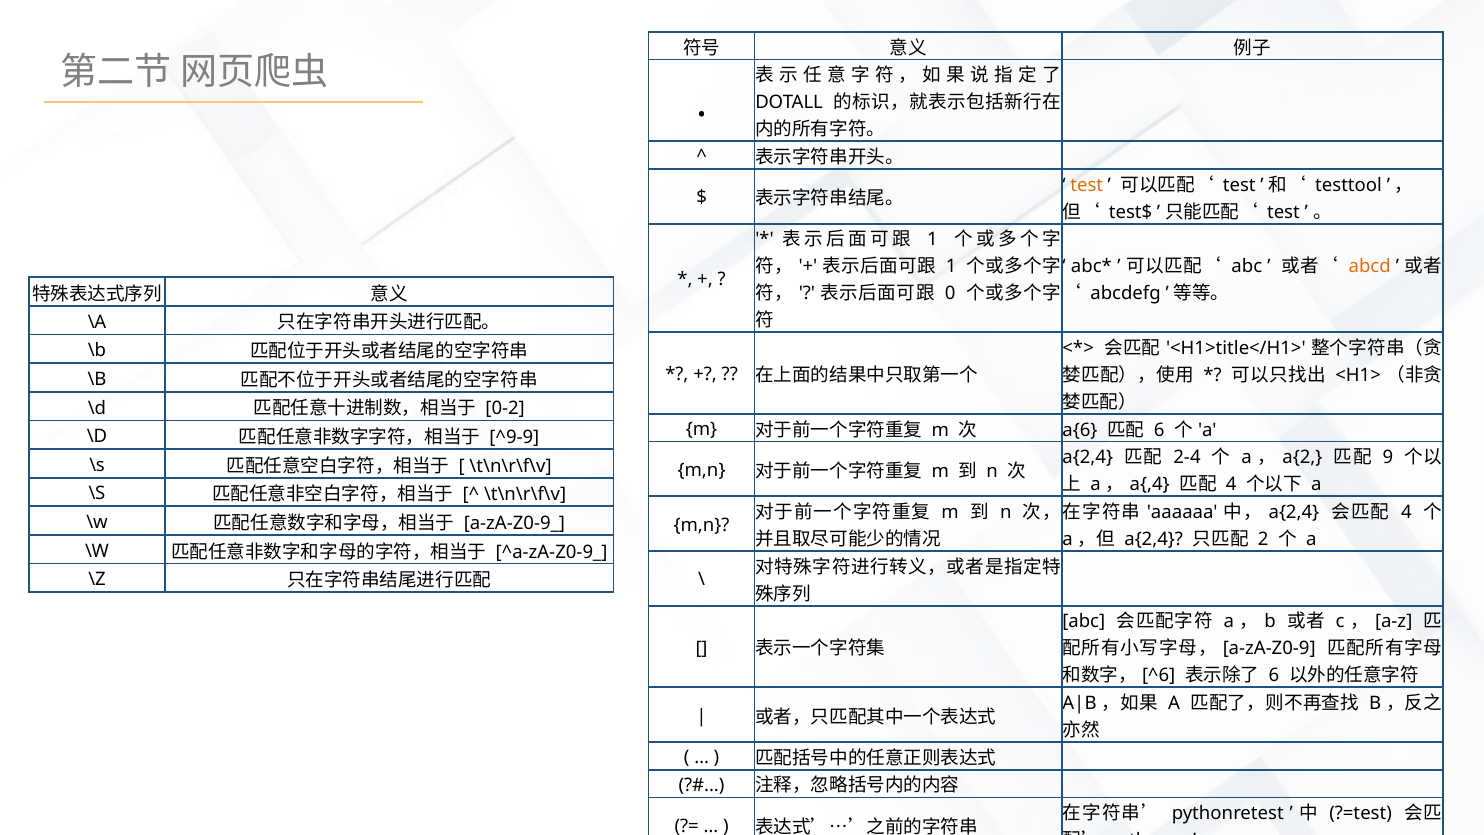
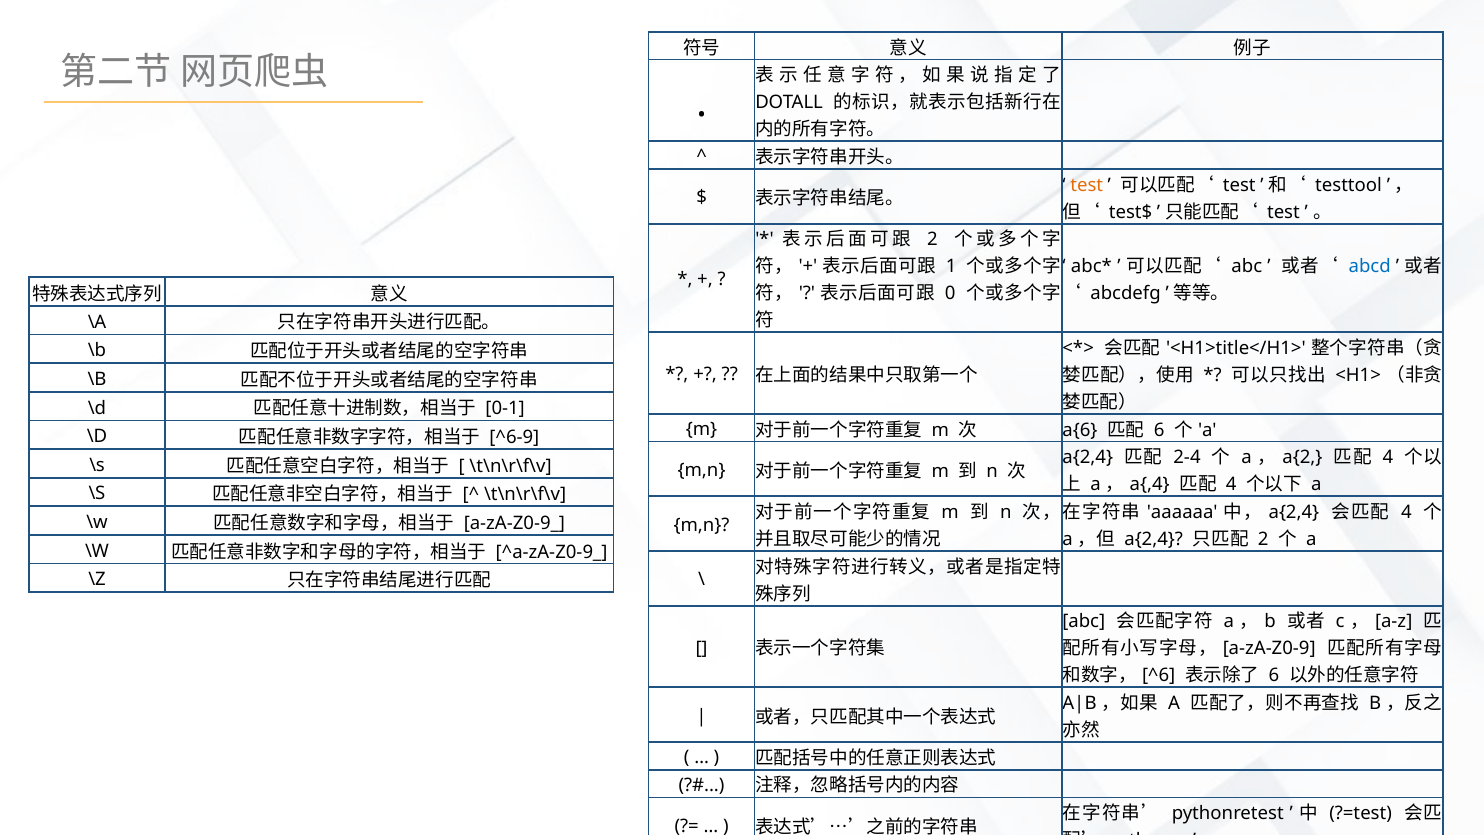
1 at (933, 240): 1 -> 2
abcd colour: orange -> blue
0-2: 0-2 -> 0-1
^9-9: ^9-9 -> ^6-9
9 at (1388, 458): 9 -> 4
